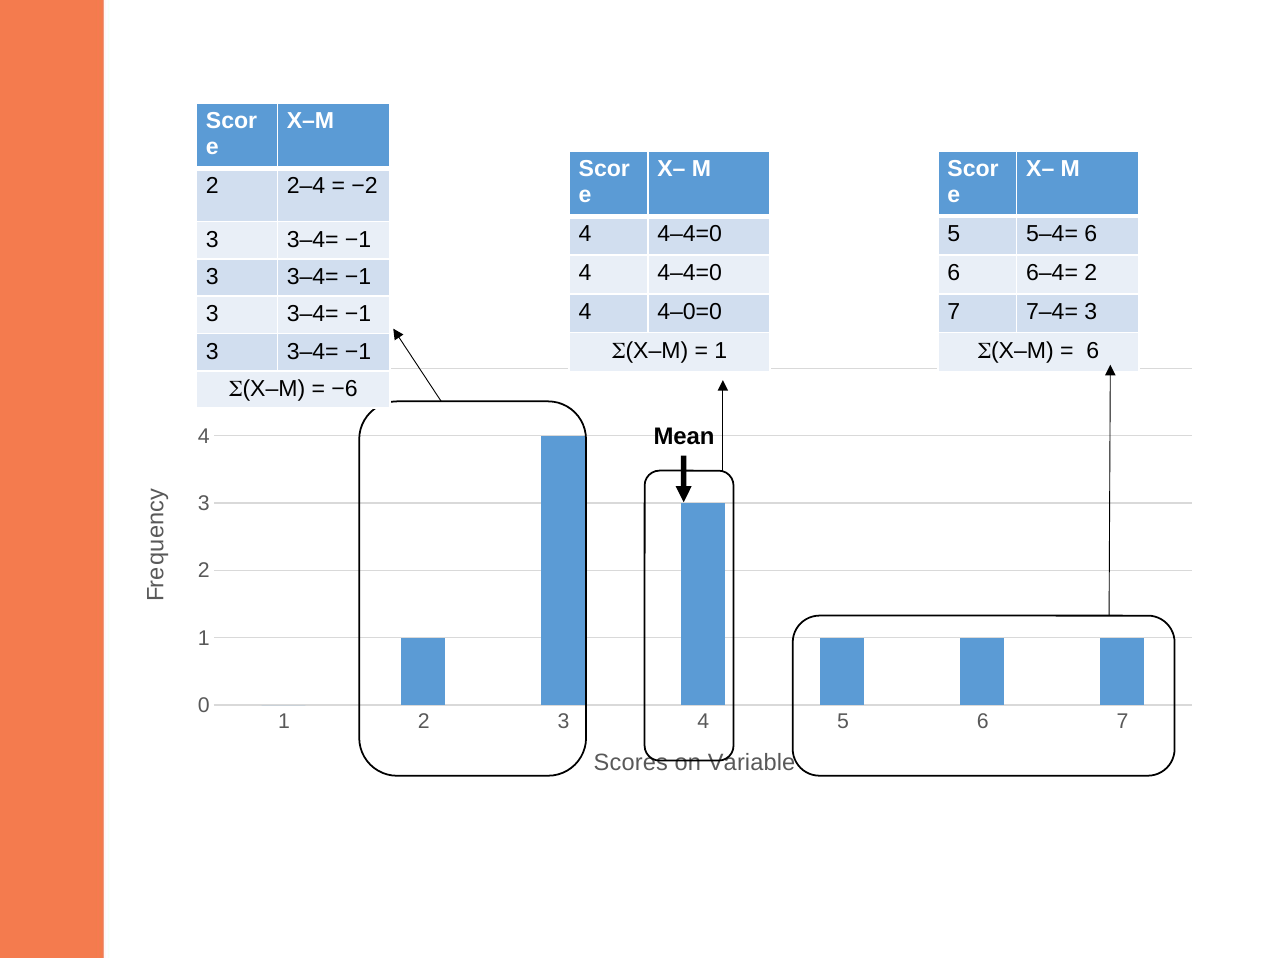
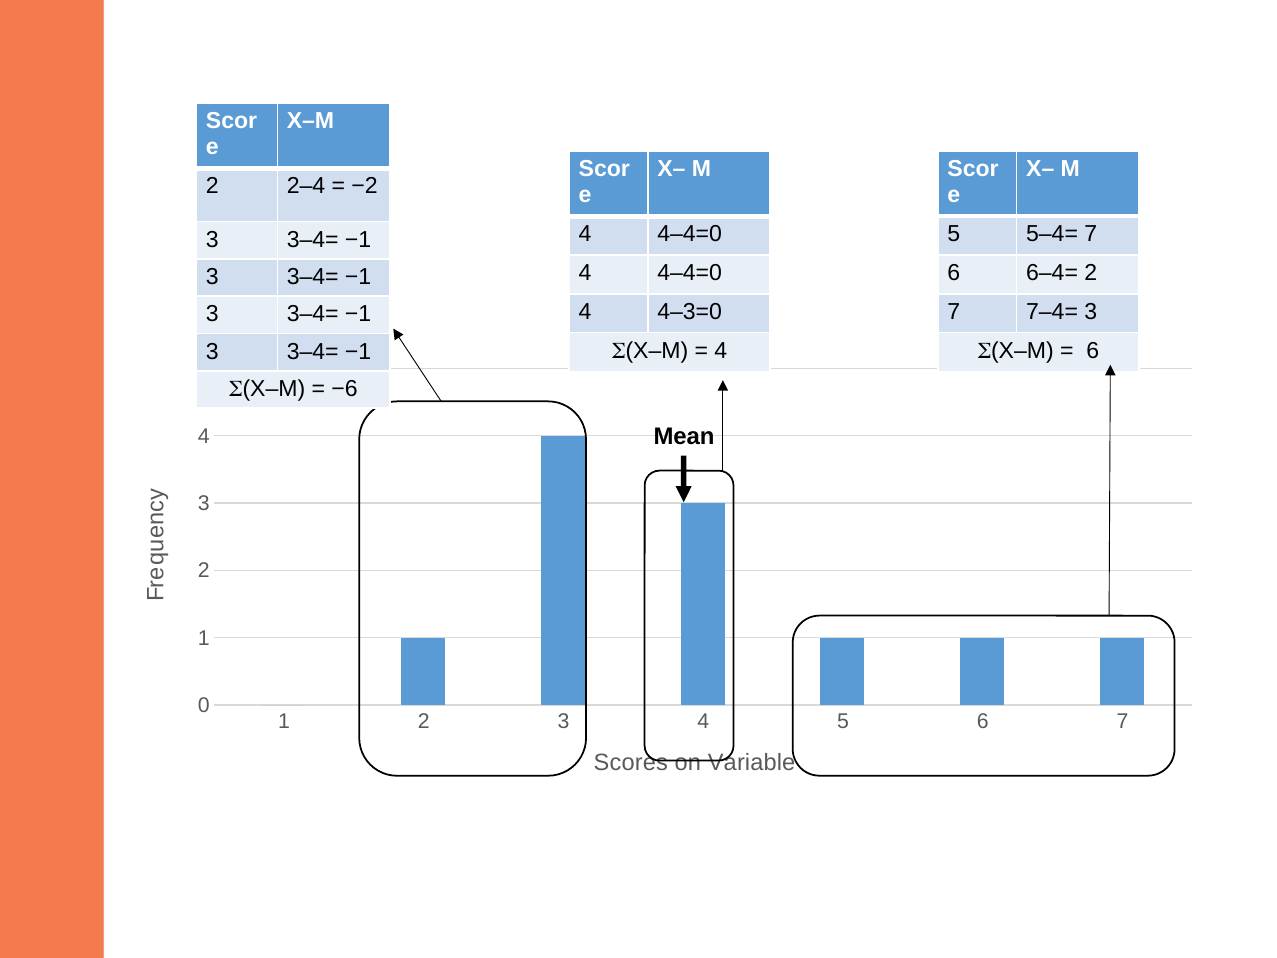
5–4= 6: 6 -> 7
4–0=0: 4–0=0 -> 4–3=0
1 at (721, 351): 1 -> 4
